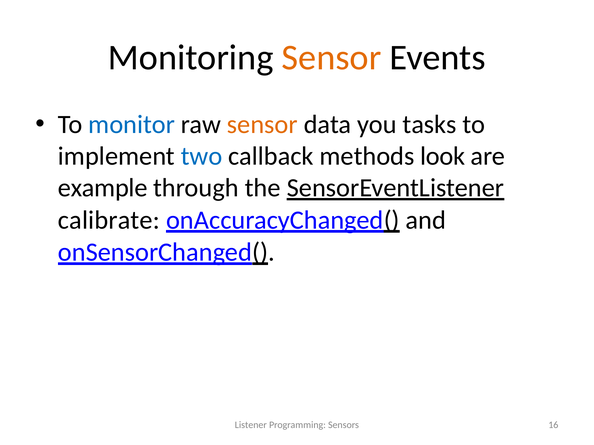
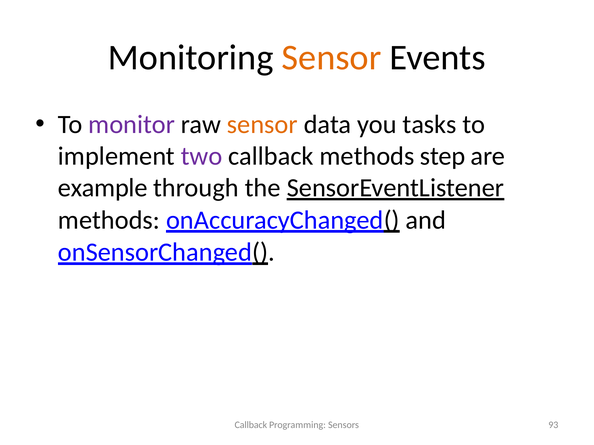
monitor colour: blue -> purple
two colour: blue -> purple
look: look -> step
calibrate at (109, 220): calibrate -> methods
Listener at (251, 425): Listener -> Callback
16: 16 -> 93
